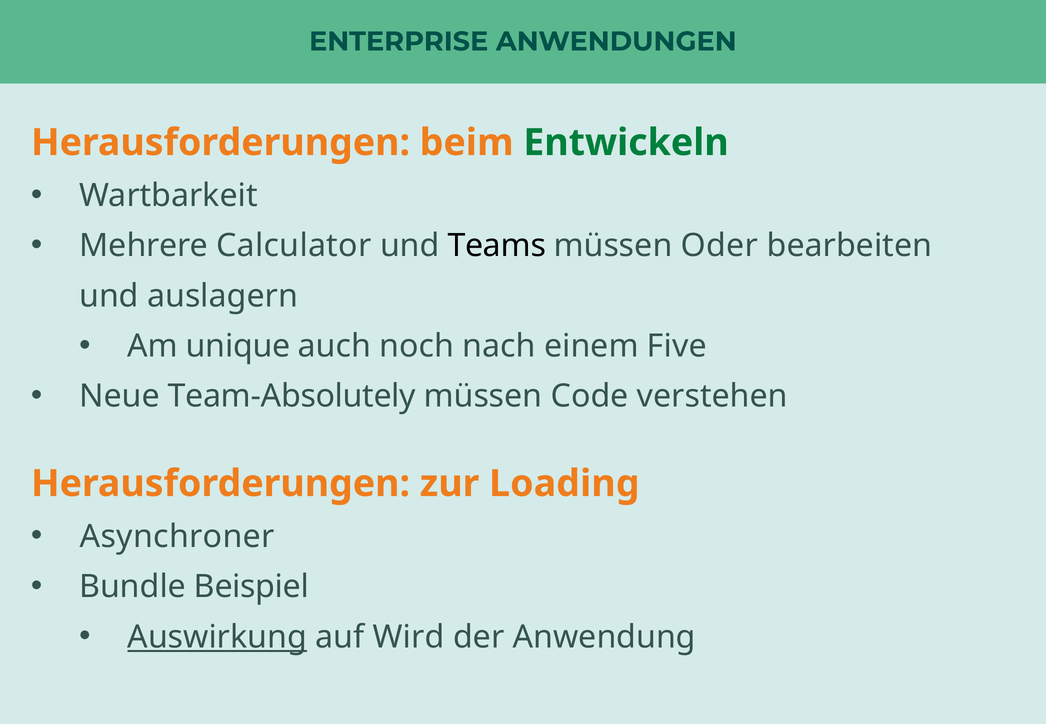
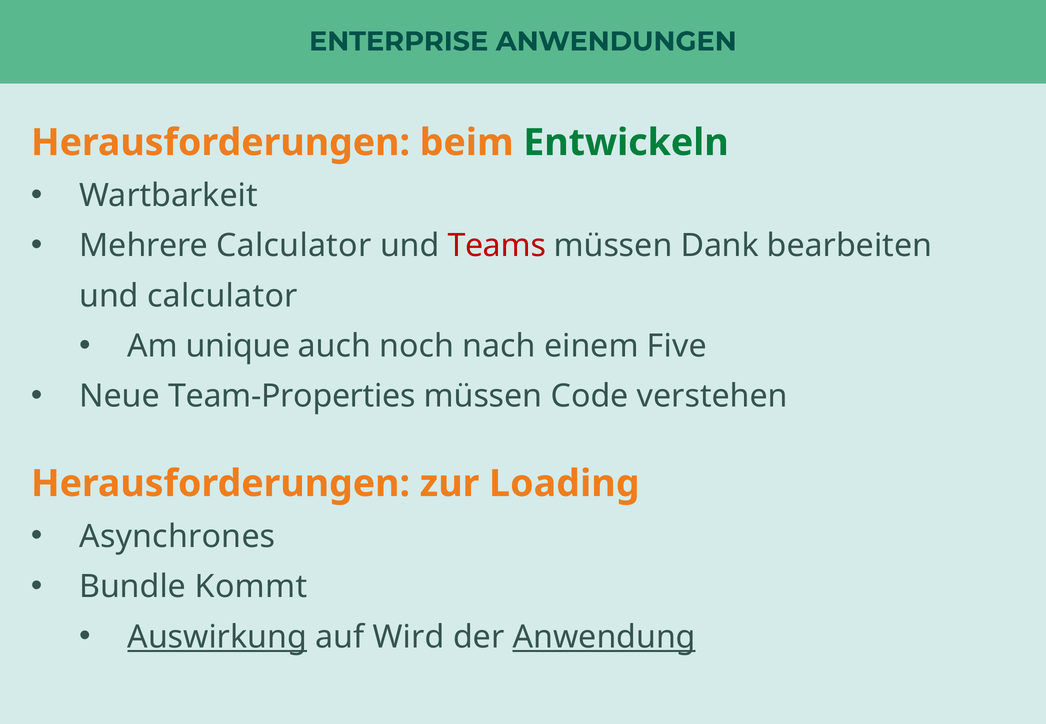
Teams colour: black -> red
Oder: Oder -> Dank
und auslagern: auslagern -> calculator
Team-Absolutely: Team-Absolutely -> Team-Properties
Asynchroner: Asynchroner -> Asynchrones
Beispiel: Beispiel -> Kommt
Anwendung underline: none -> present
